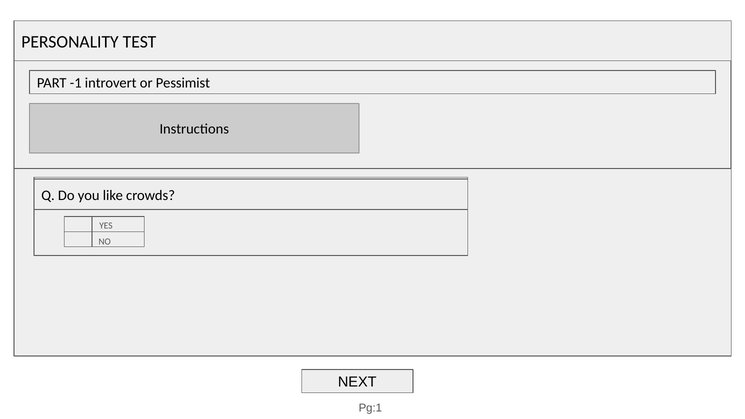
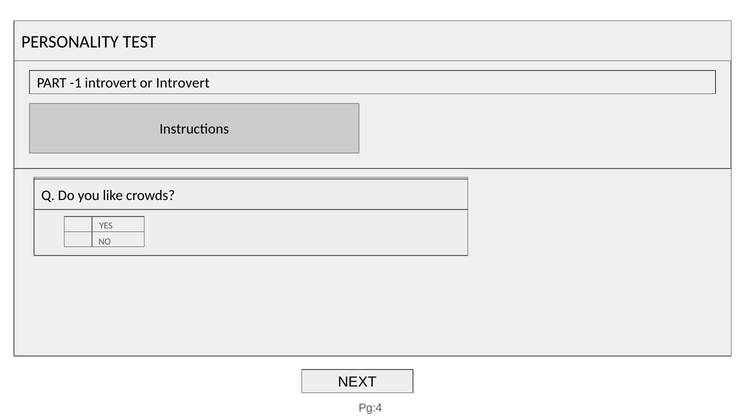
or Pessimist: Pessimist -> Introvert
Pg:1: Pg:1 -> Pg:4
